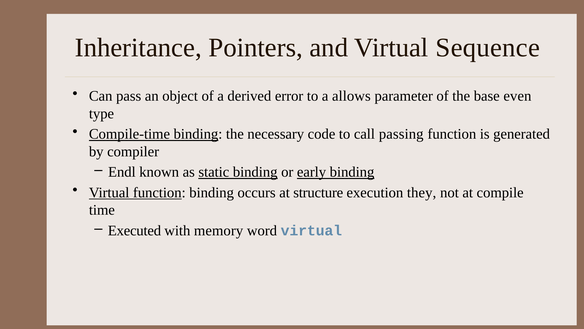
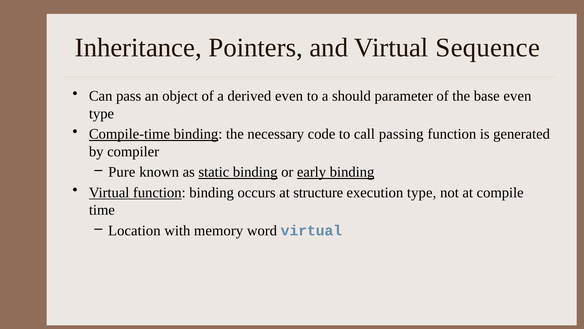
derived error: error -> even
allows: allows -> should
Endl: Endl -> Pure
execution they: they -> type
Executed: Executed -> Location
